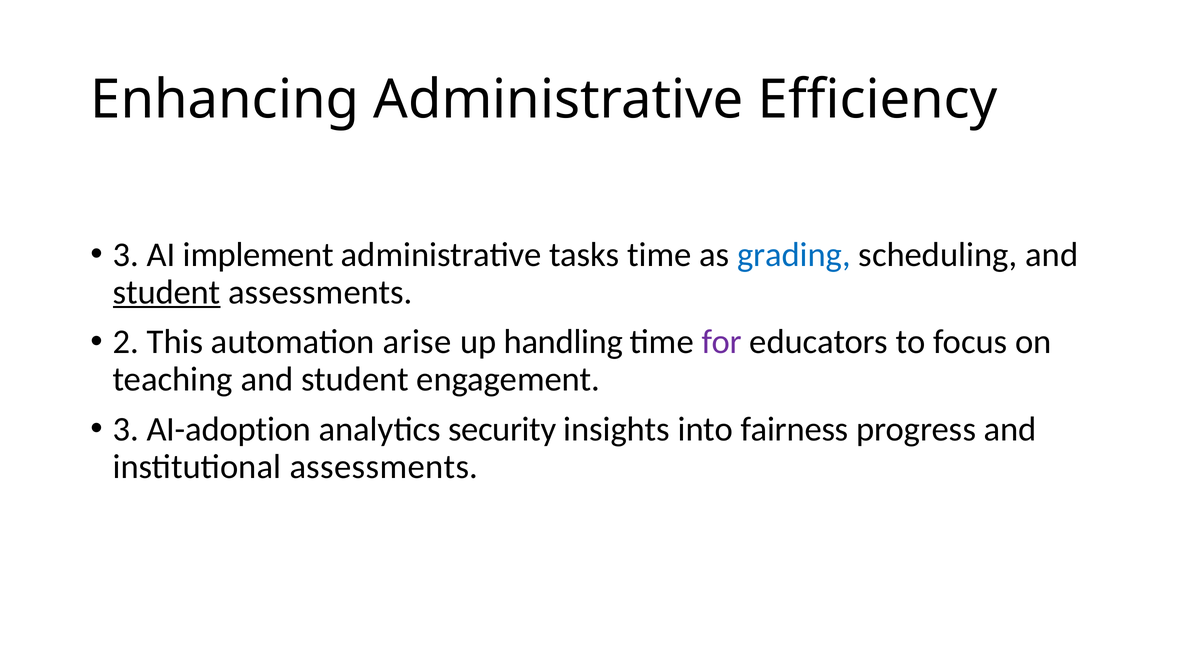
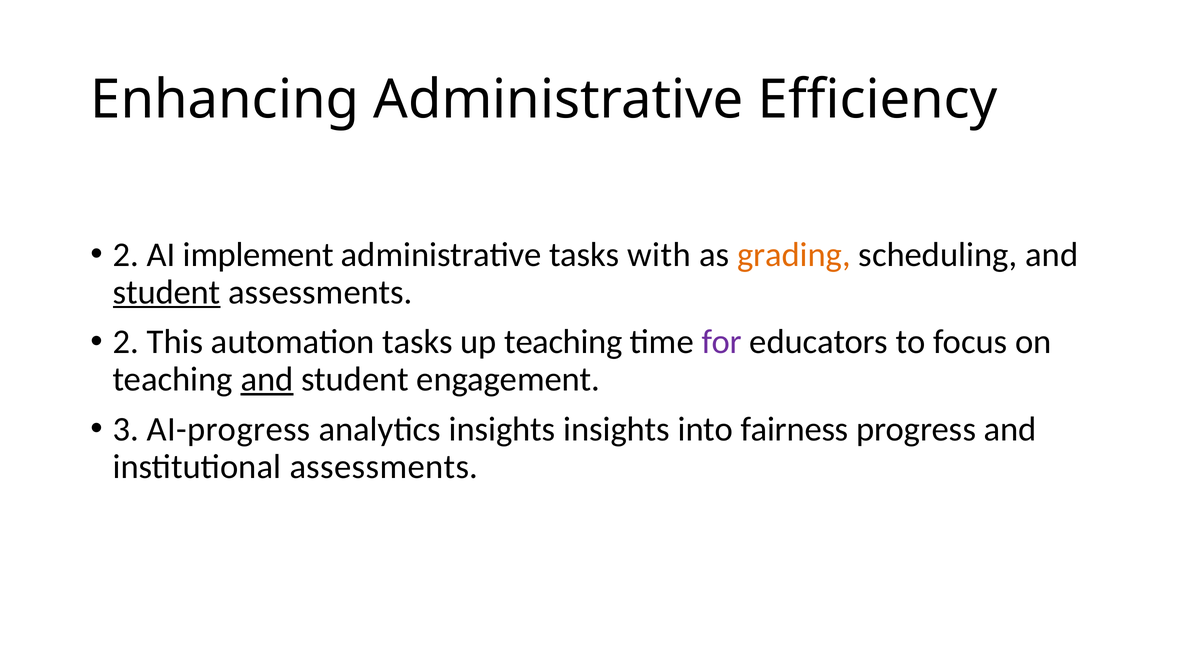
3 at (126, 255): 3 -> 2
tasks time: time -> with
grading colour: blue -> orange
automation arise: arise -> tasks
up handling: handling -> teaching
and at (267, 379) underline: none -> present
AI-adoption: AI-adoption -> AI-progress
analytics security: security -> insights
